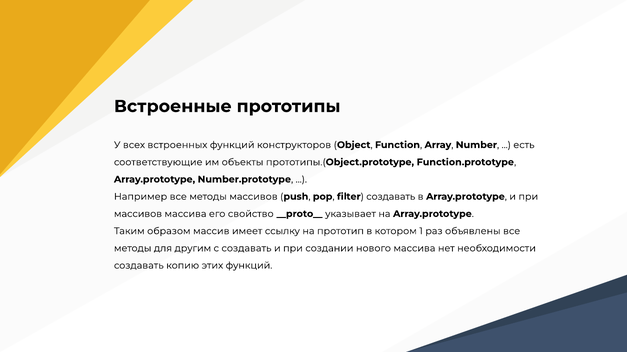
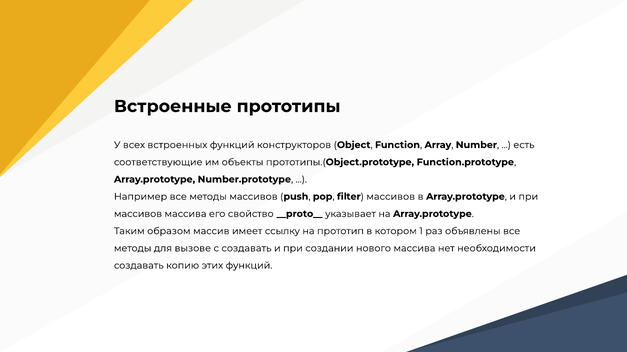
filter создавать: создавать -> массивов
другим: другим -> вызове
